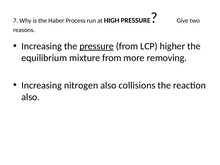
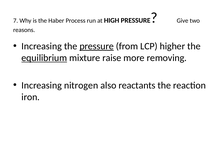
equilibrium underline: none -> present
mixture from: from -> raise
collisions: collisions -> reactants
also at (31, 97): also -> iron
